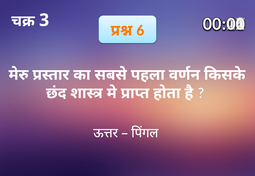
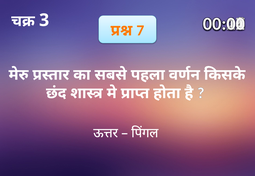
6: 6 -> 7
